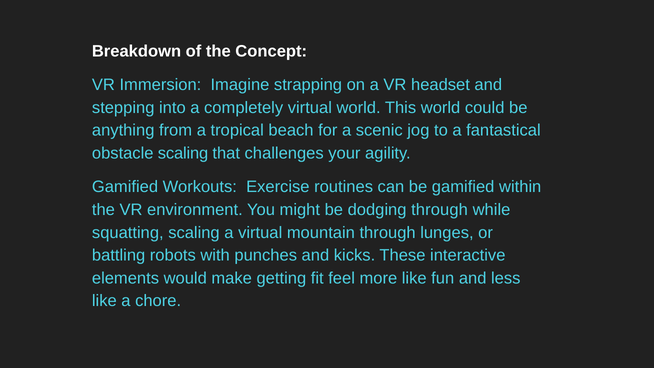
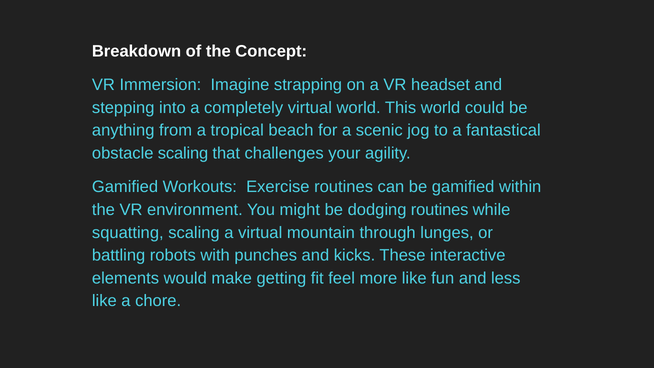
dodging through: through -> routines
